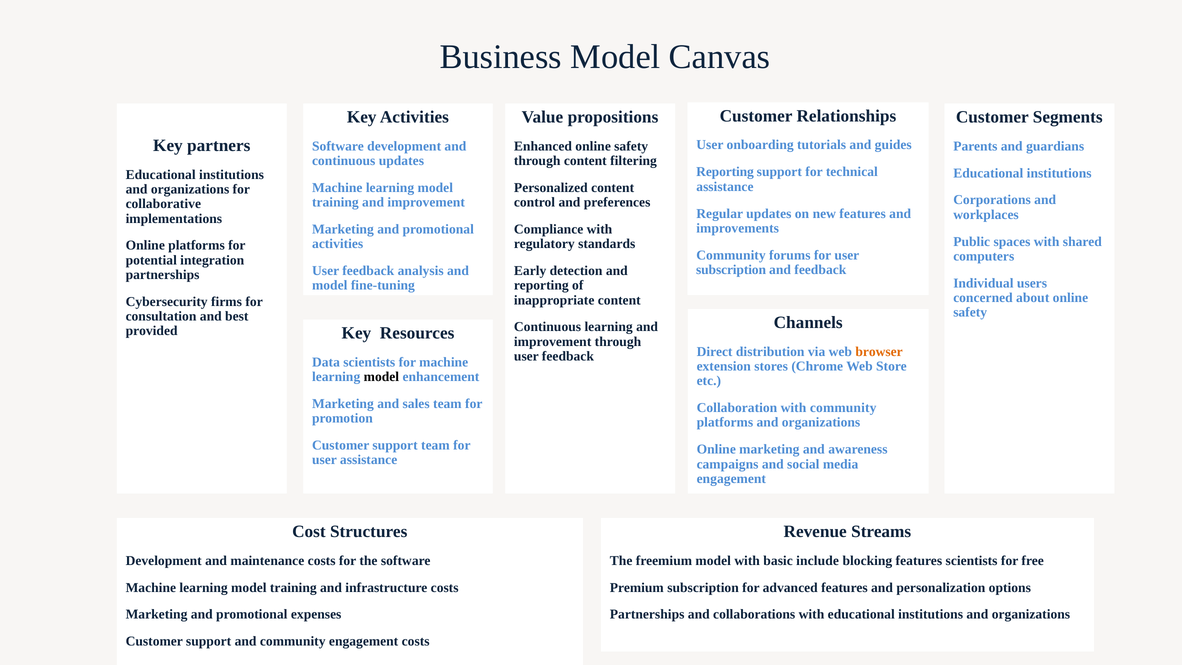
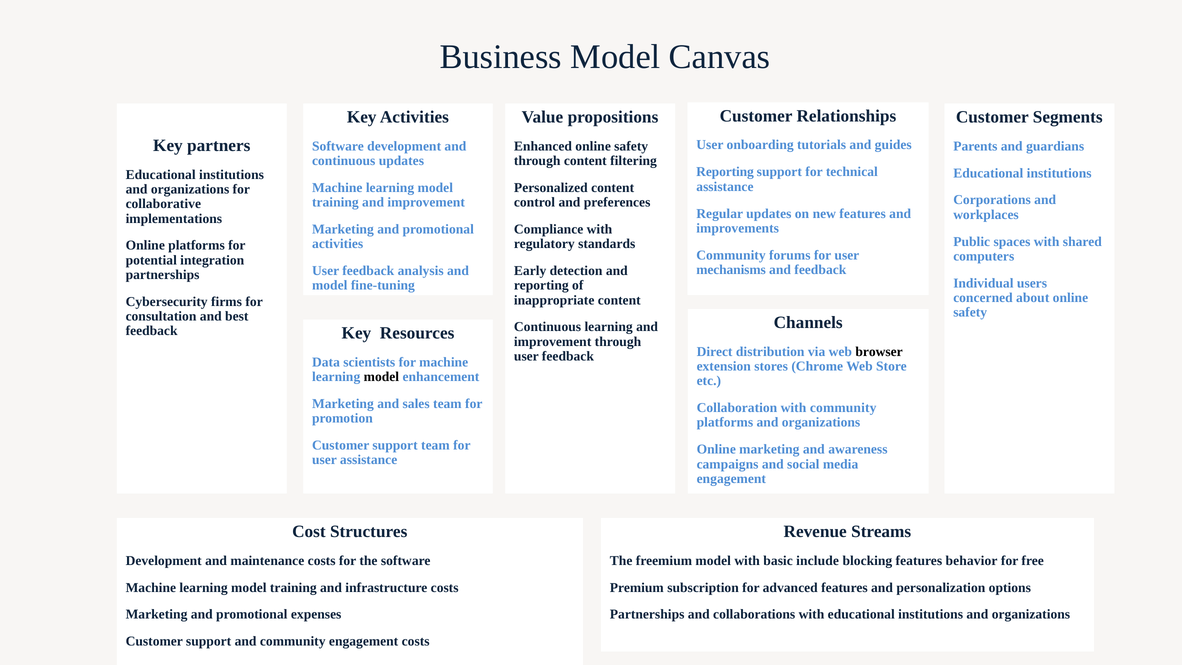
subscription at (731, 270): subscription -> mechanisms
provided at (152, 331): provided -> feedback
browser colour: orange -> black
features scientists: scientists -> behavior
